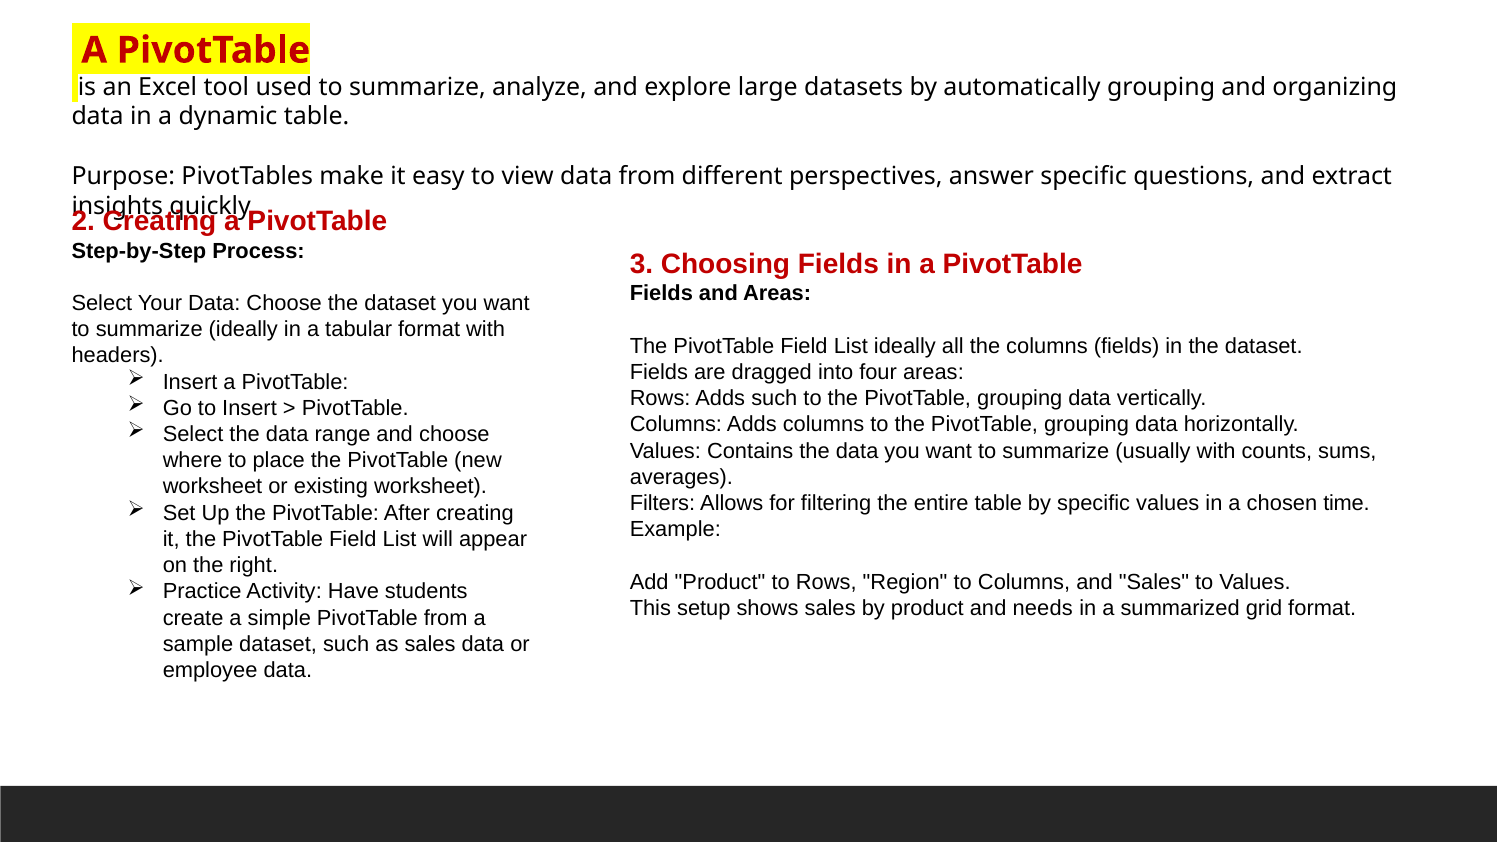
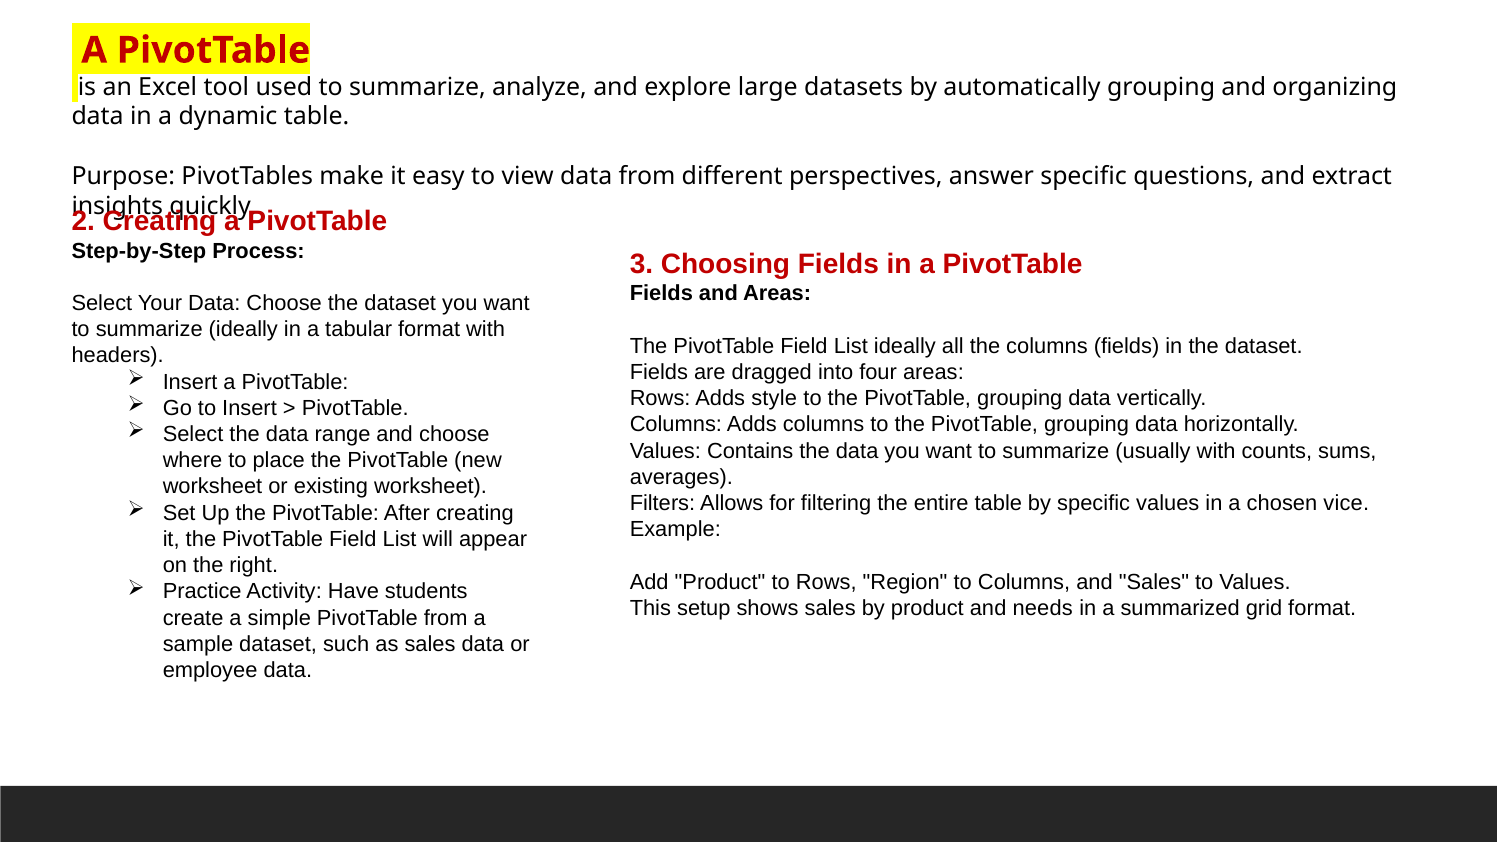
Adds such: such -> style
time: time -> vice
